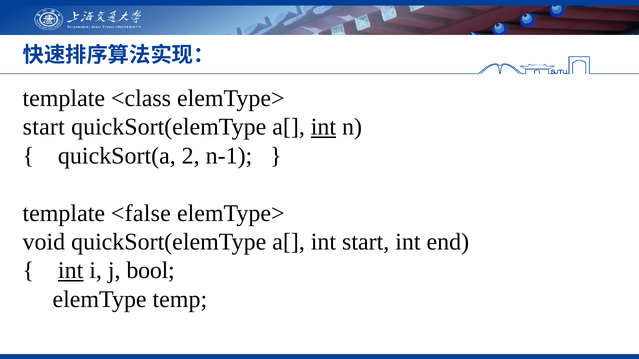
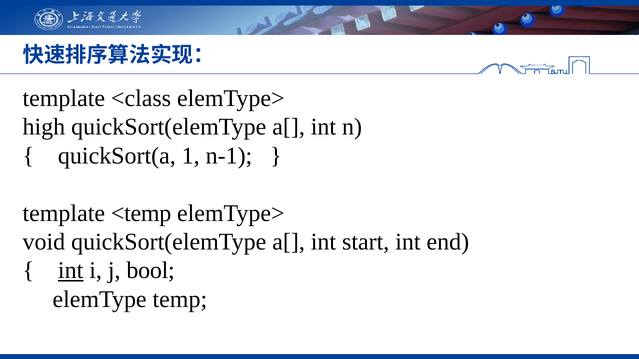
start at (44, 127): start -> high
int at (323, 127) underline: present -> none
2: 2 -> 1
<false: <false -> <temp
